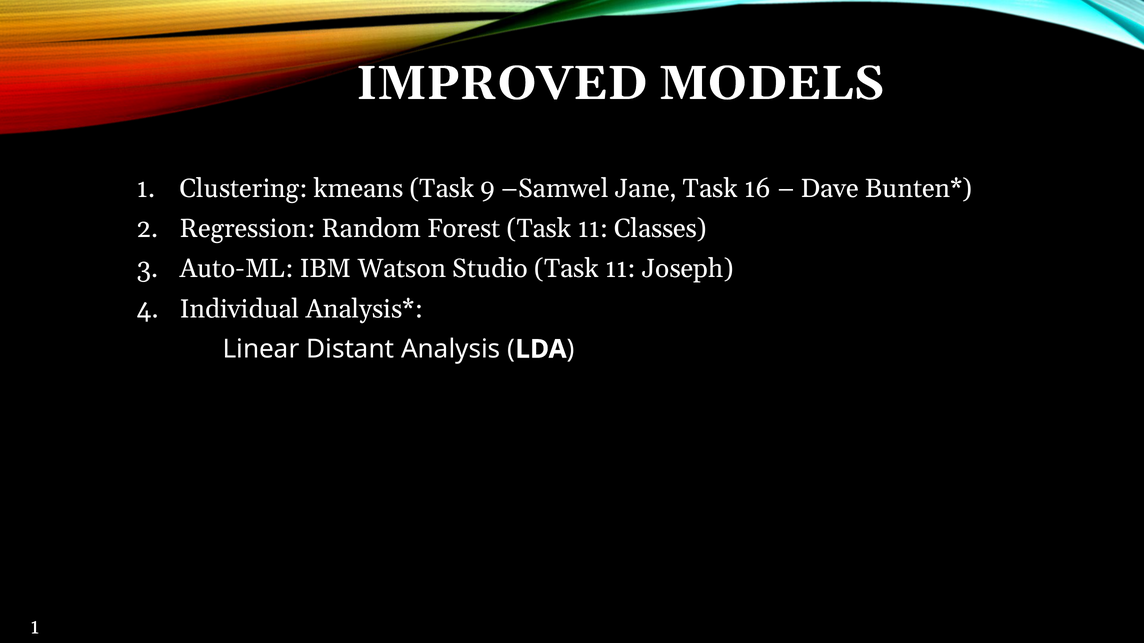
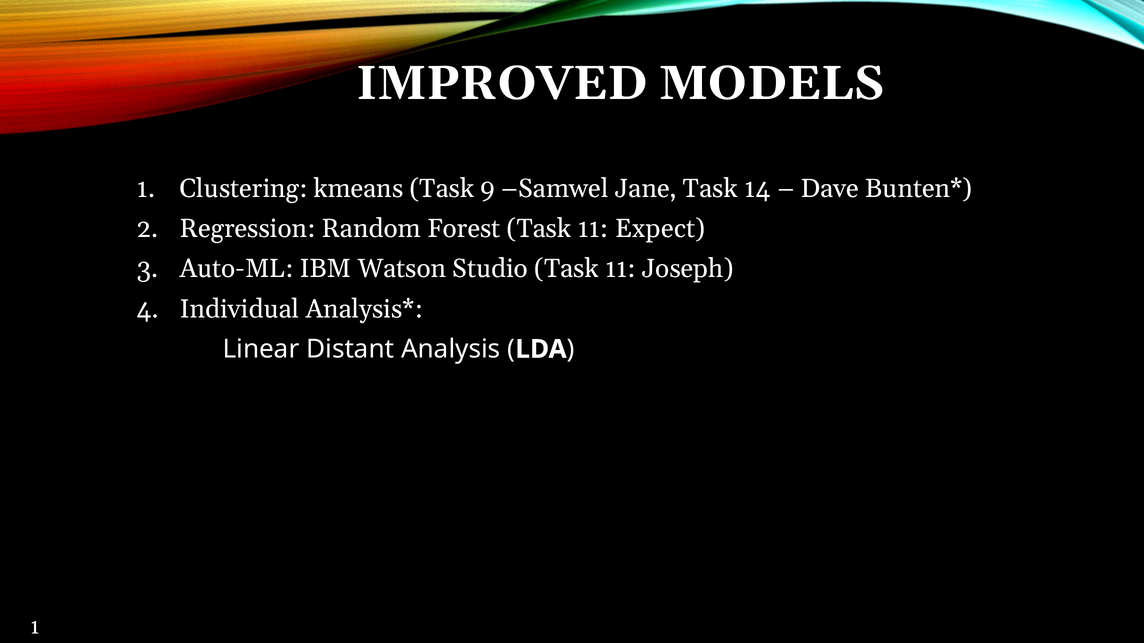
16: 16 -> 14
Classes: Classes -> Expect
